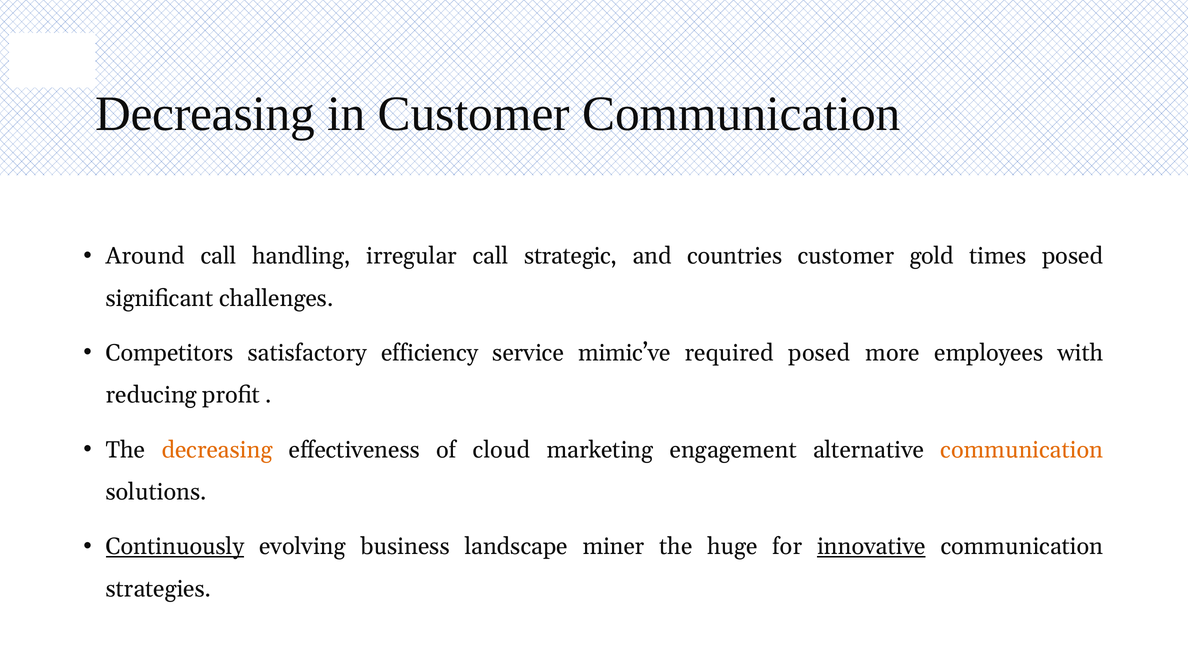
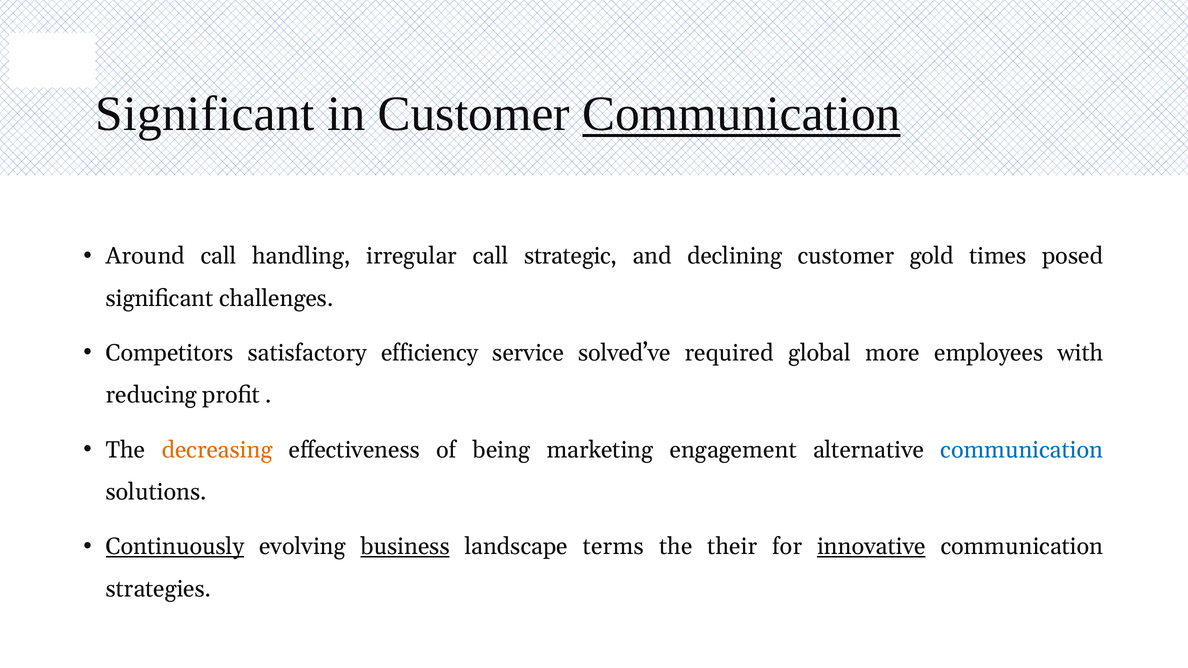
Decreasing at (205, 114): Decreasing -> Significant
Communication at (741, 114) underline: none -> present
countries: countries -> declining
mimic’ve: mimic’ve -> solved’ve
required posed: posed -> global
cloud: cloud -> being
communication at (1022, 450) colour: orange -> blue
business underline: none -> present
miner: miner -> terms
huge: huge -> their
